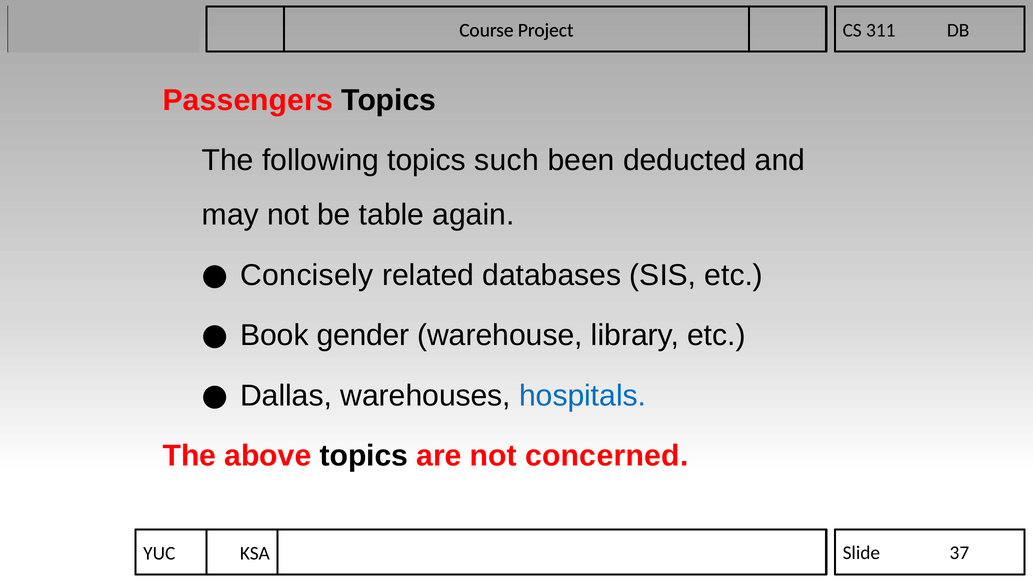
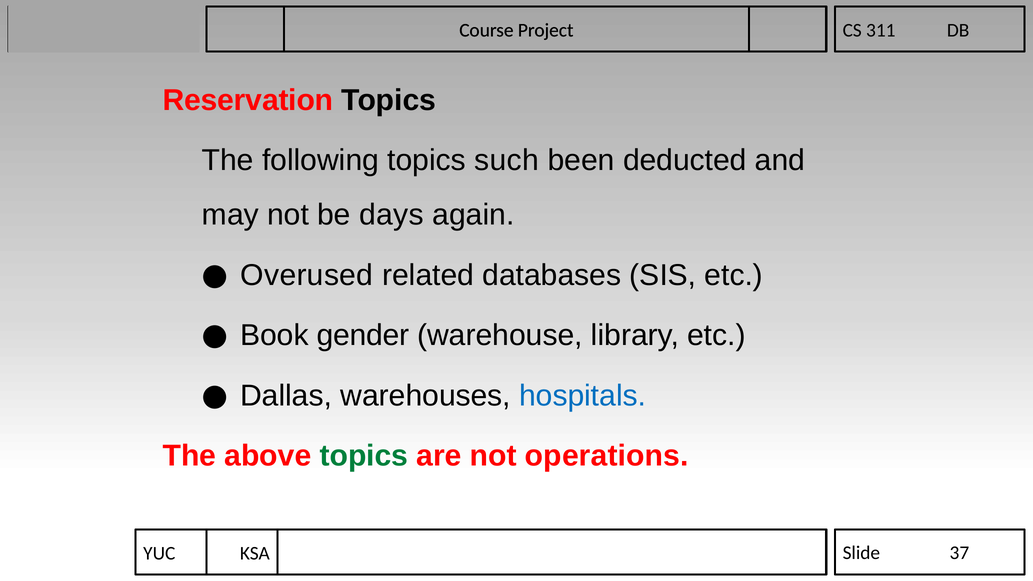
Passengers: Passengers -> Reservation
table: table -> days
Concisely: Concisely -> Overused
topics at (364, 456) colour: black -> green
concerned: concerned -> operations
